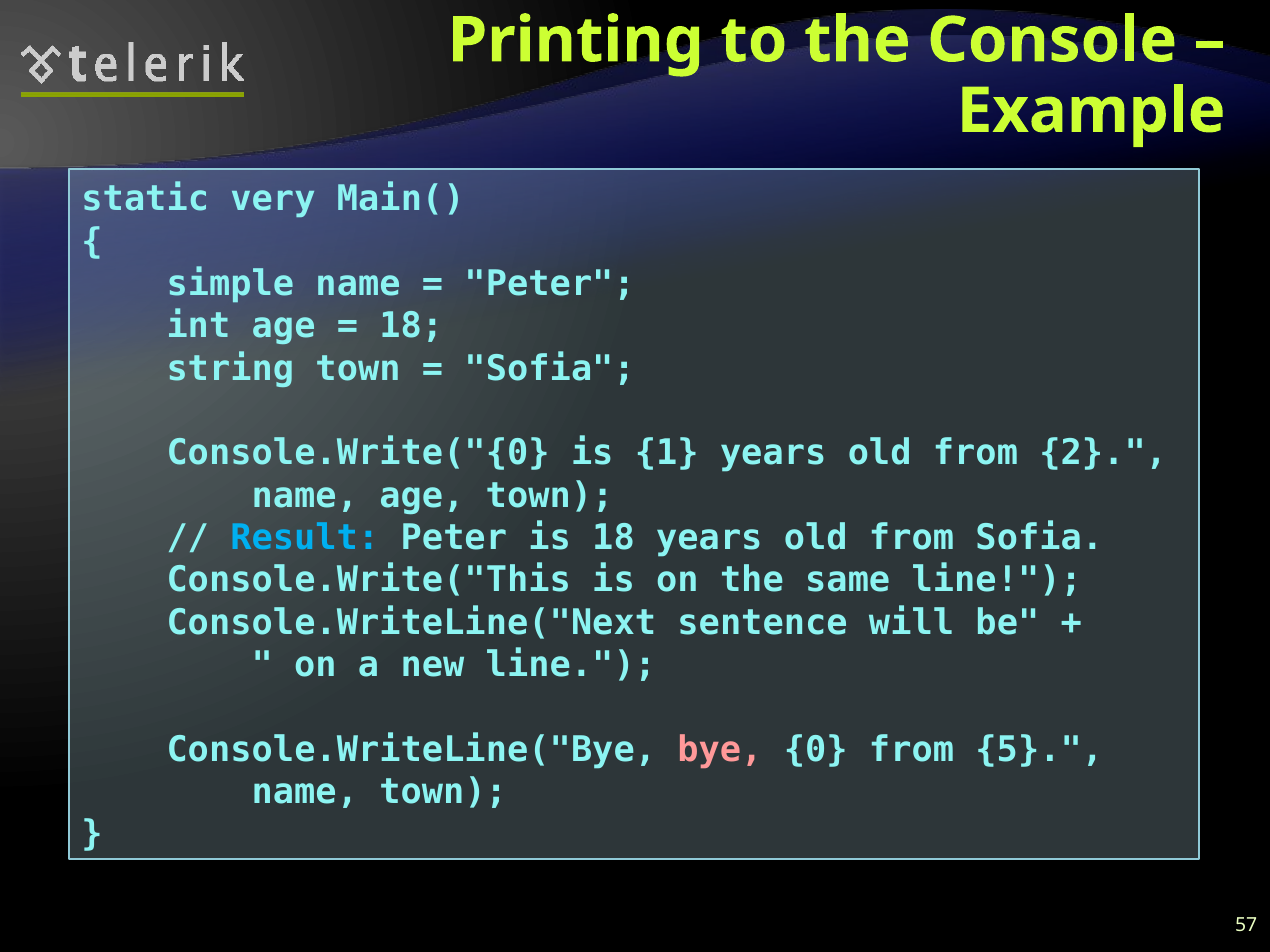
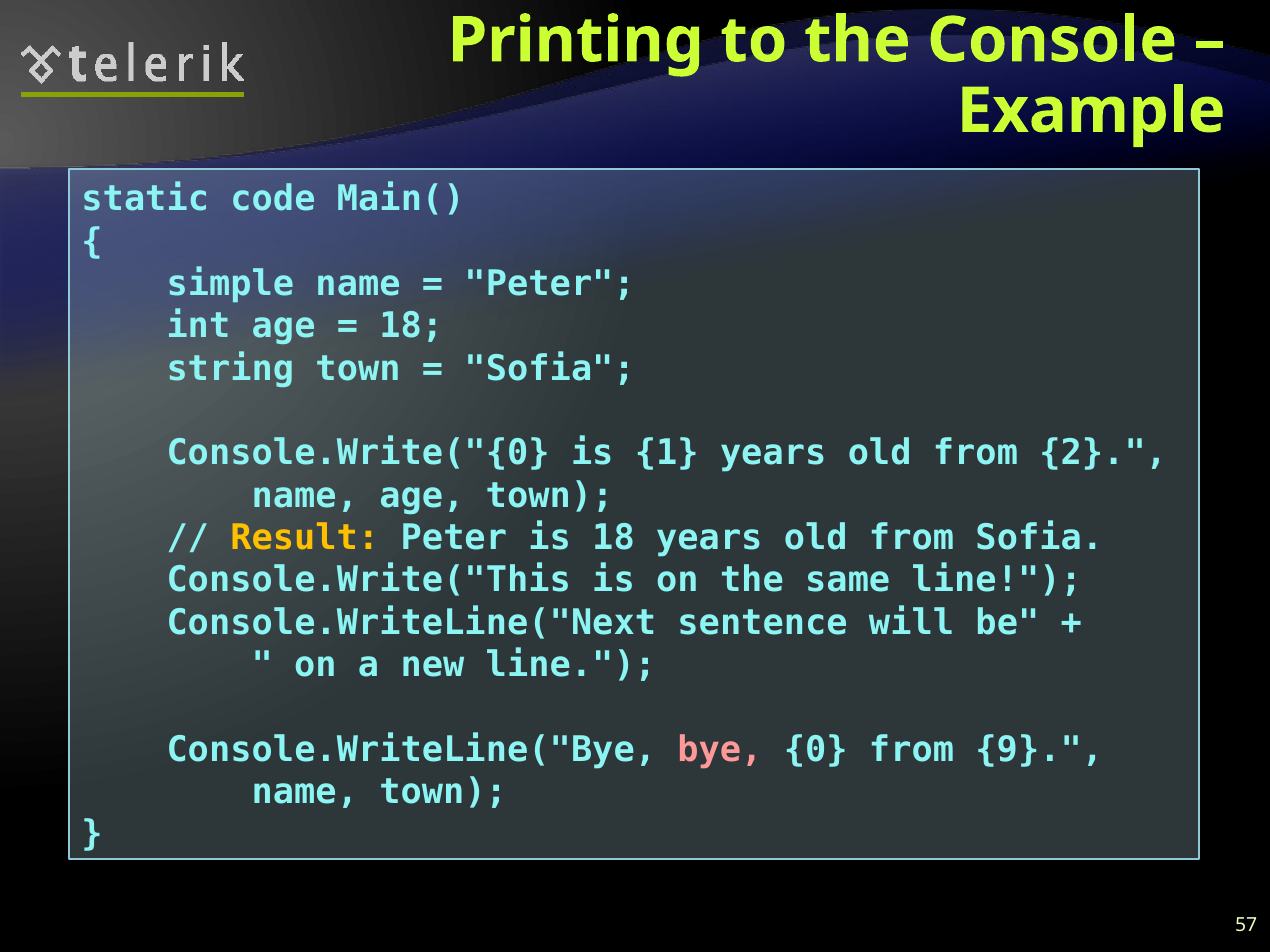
very: very -> code
Result colour: light blue -> yellow
5: 5 -> 9
